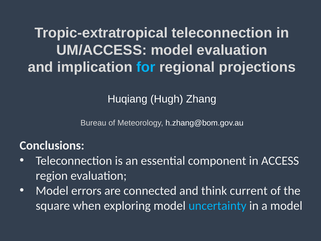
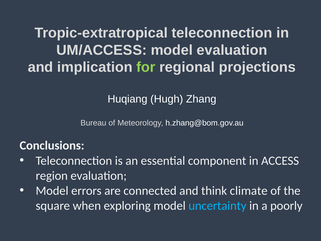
for colour: light blue -> light green
current: current -> climate
a model: model -> poorly
